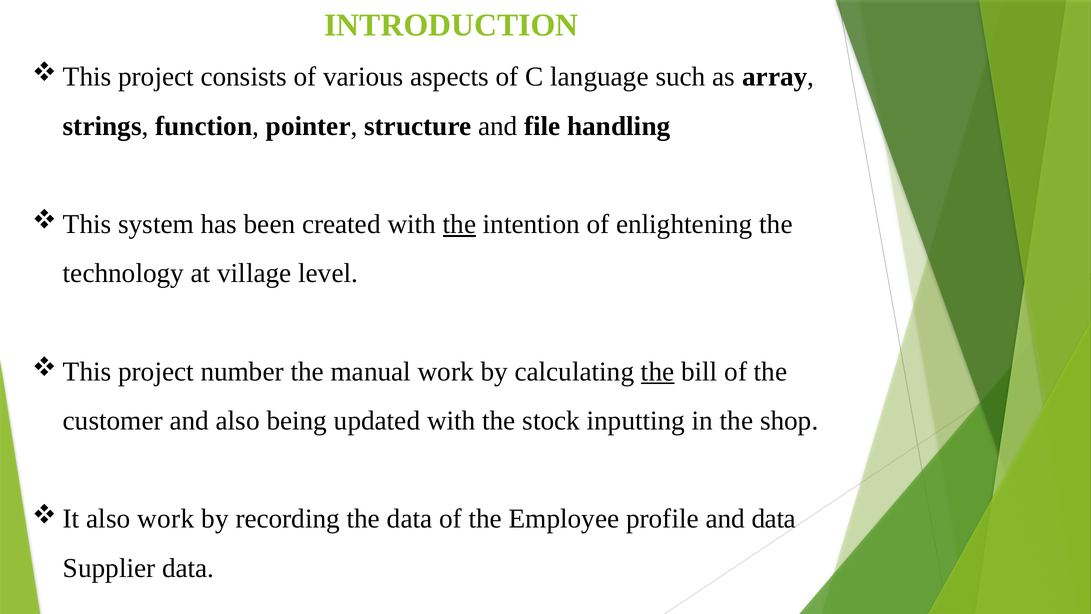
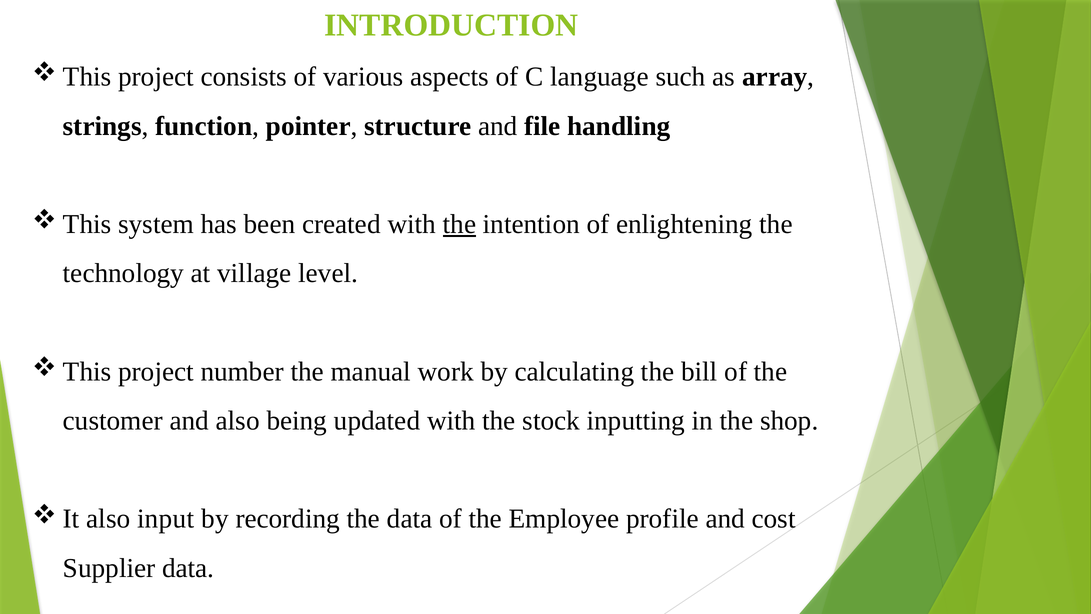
the at (658, 371) underline: present -> none
also work: work -> input
and data: data -> cost
